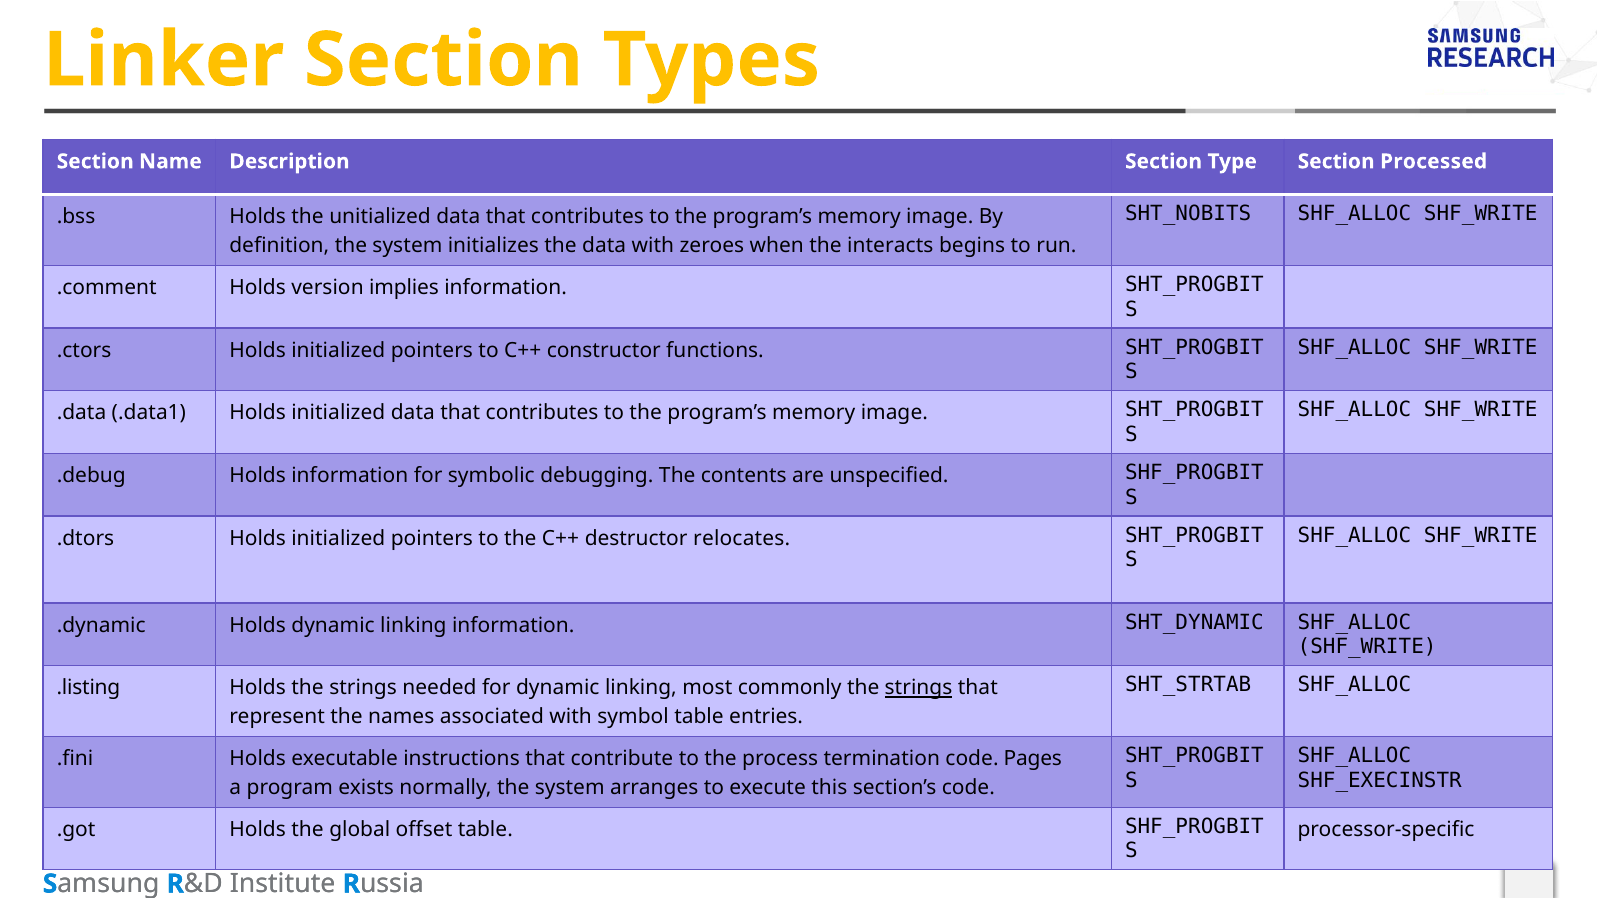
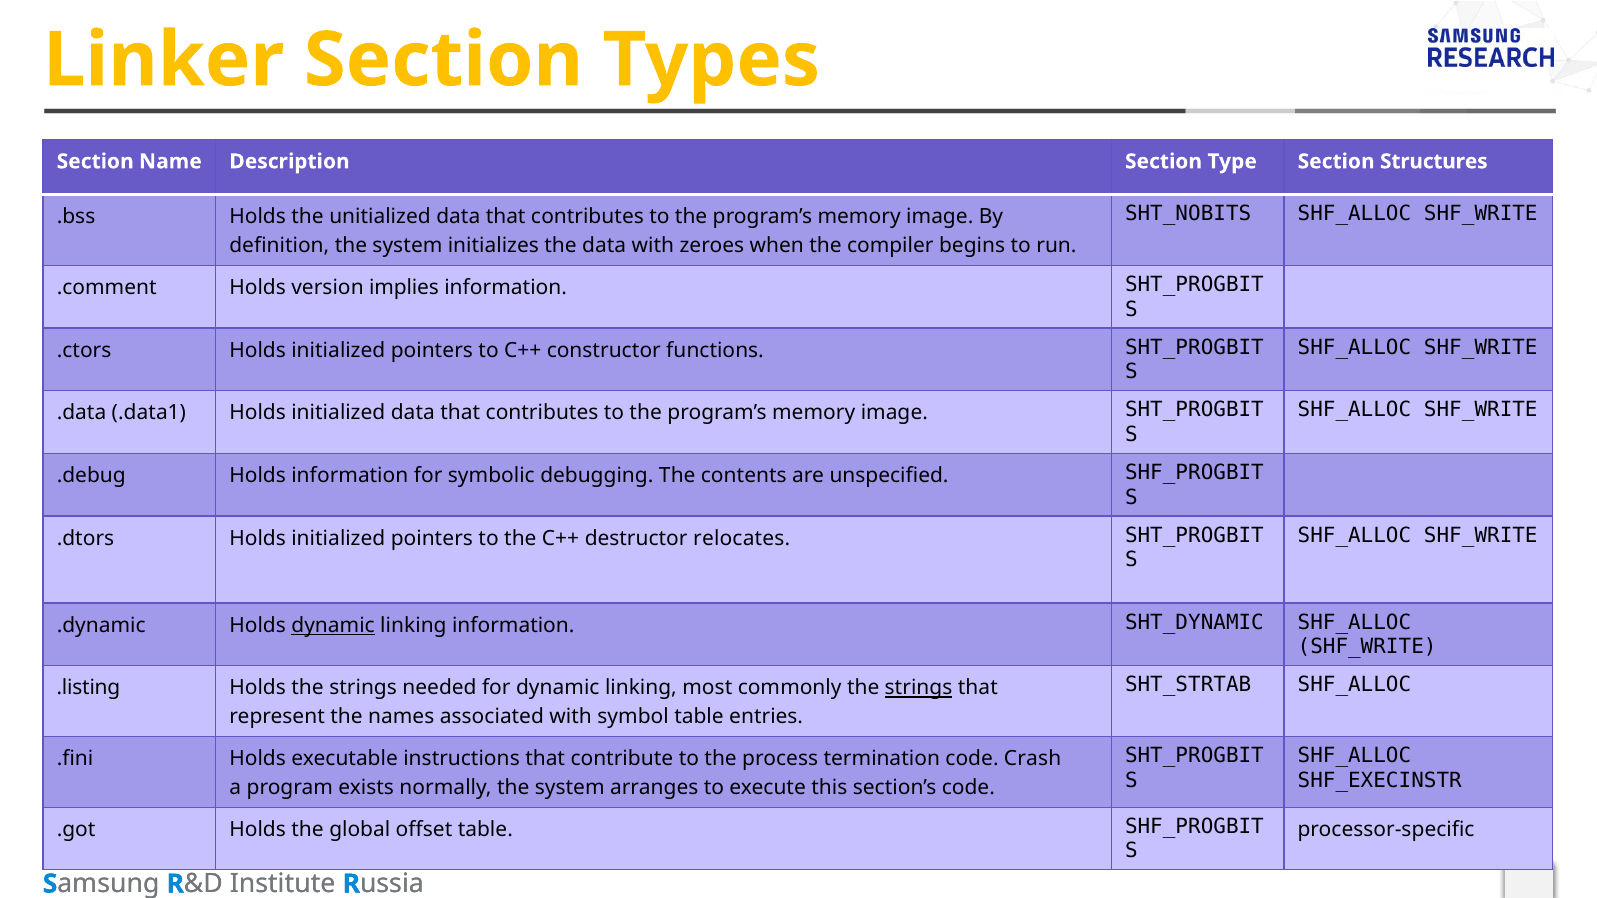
Processed: Processed -> Structures
interacts: interacts -> compiler
dynamic at (333, 626) underline: none -> present
Pages: Pages -> Crash
